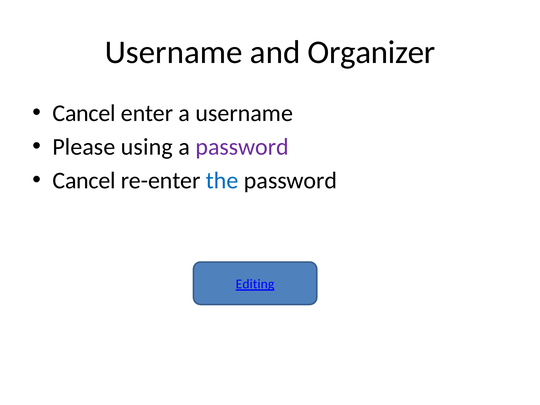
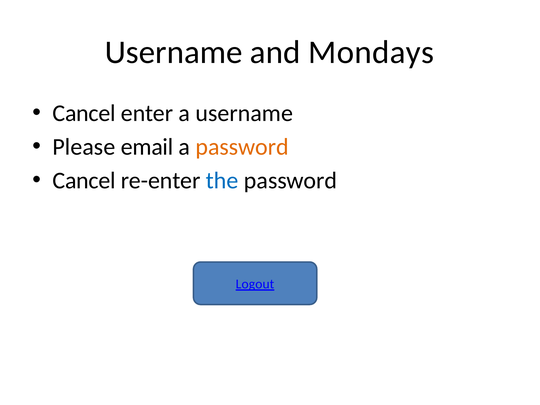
Organizer: Organizer -> Mondays
using: using -> email
password at (242, 147) colour: purple -> orange
Editing: Editing -> Logout
